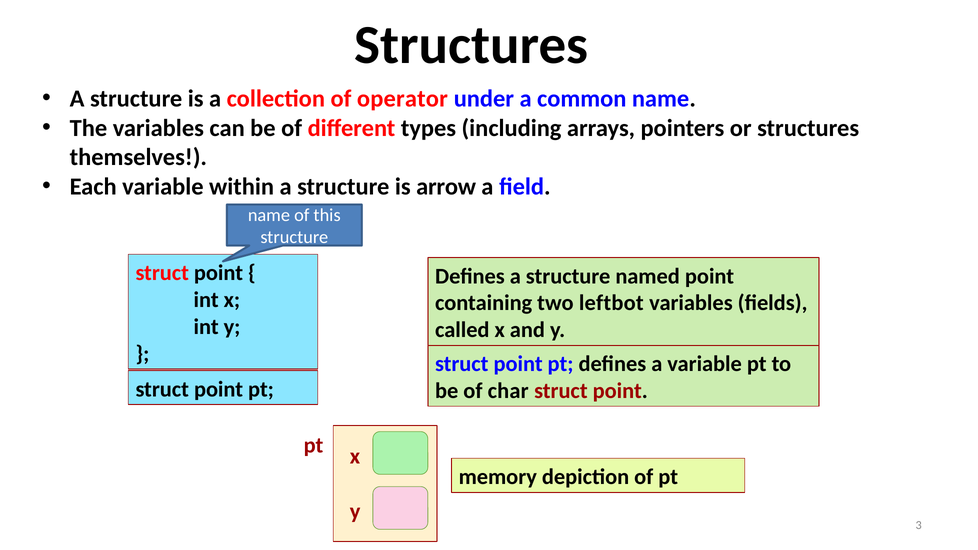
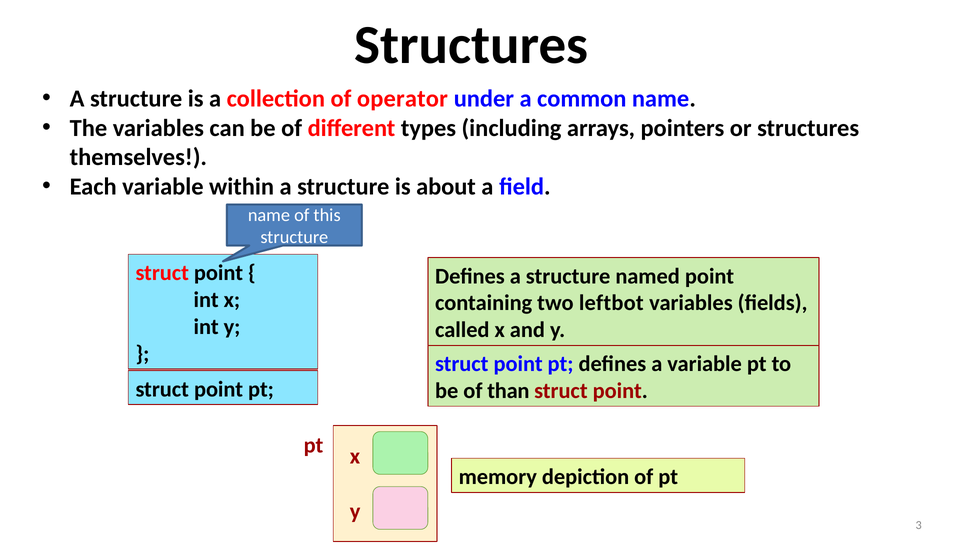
arrow: arrow -> about
char: char -> than
